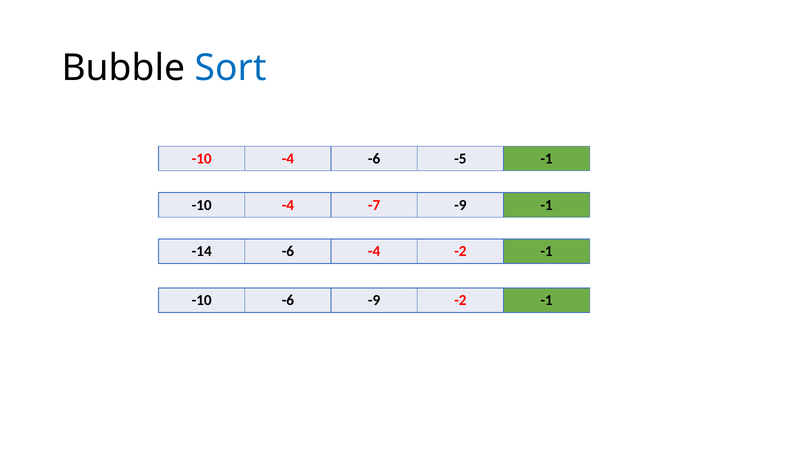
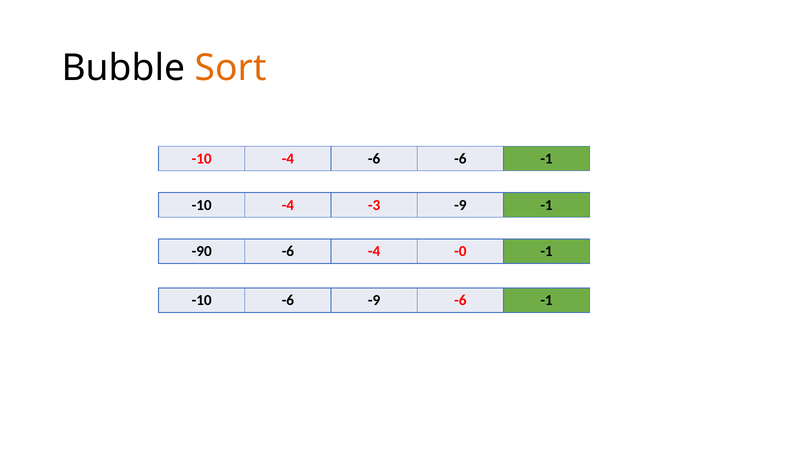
Sort colour: blue -> orange
-6 -5: -5 -> -6
-7: -7 -> -3
-14: -14 -> -90
-4 -2: -2 -> -0
-9 -2: -2 -> -6
